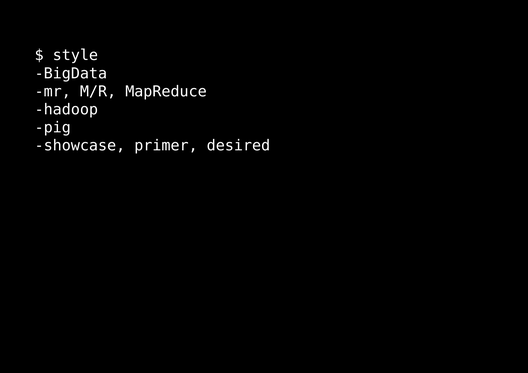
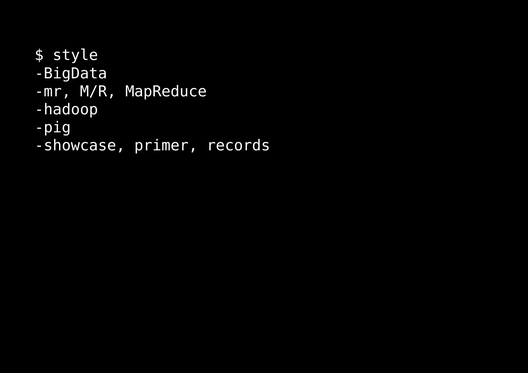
desired: desired -> records
